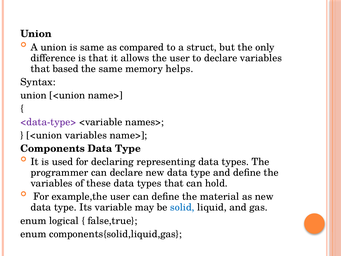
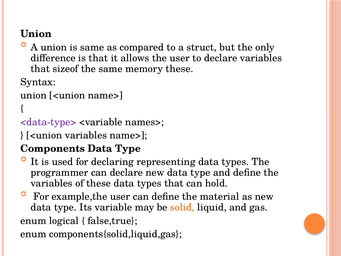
based: based -> sizeof
memory helps: helps -> these
solid colour: blue -> orange
